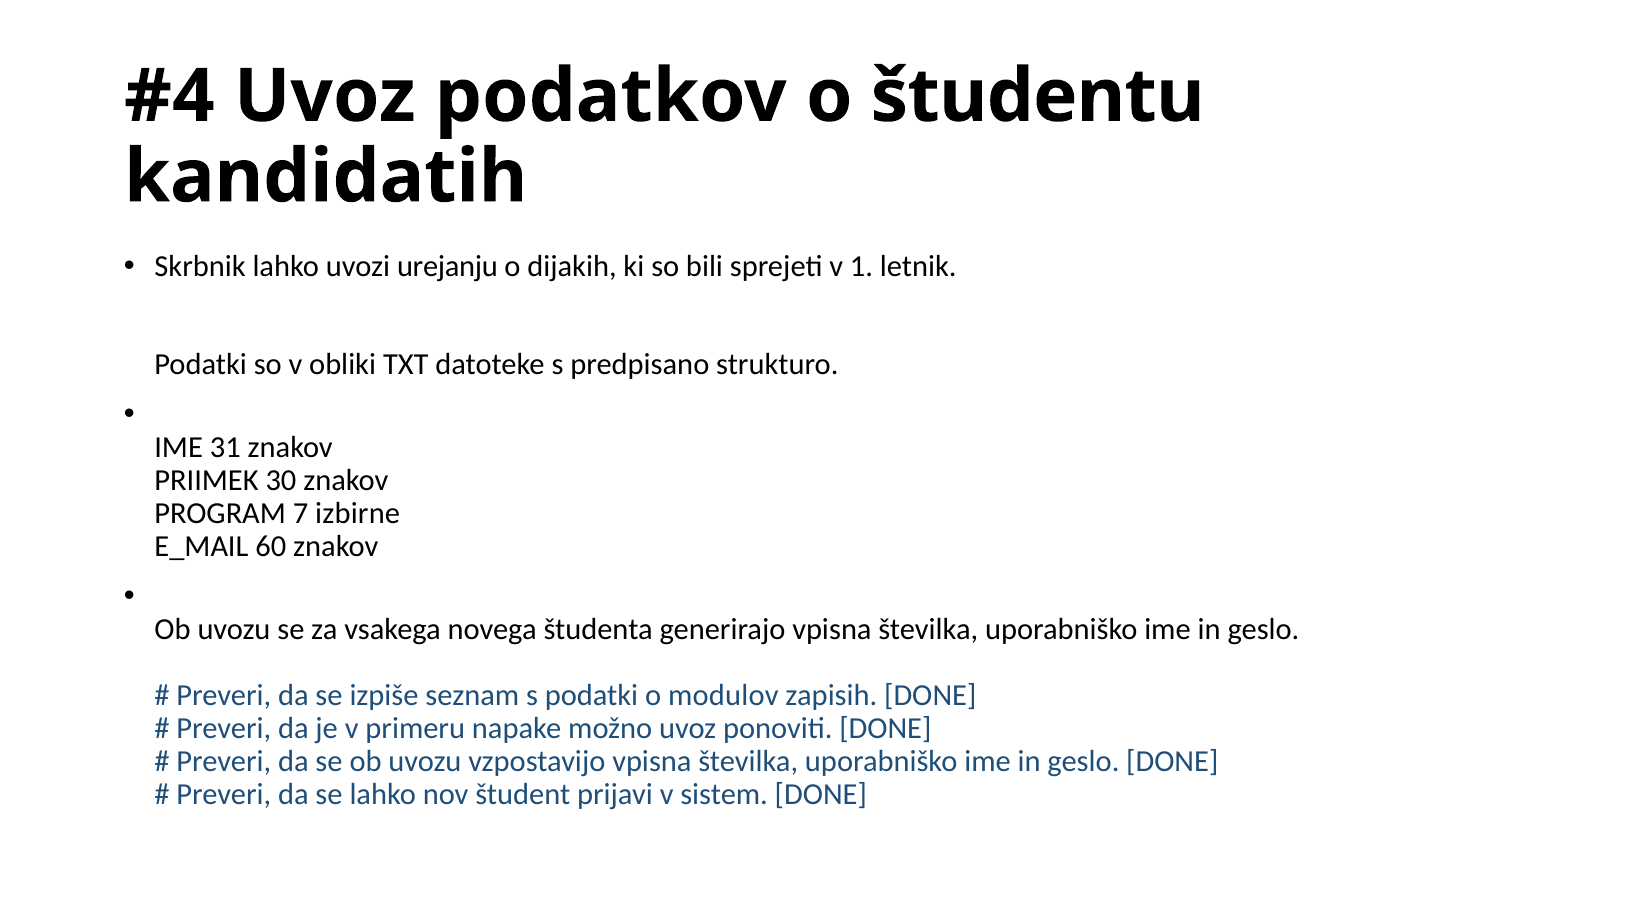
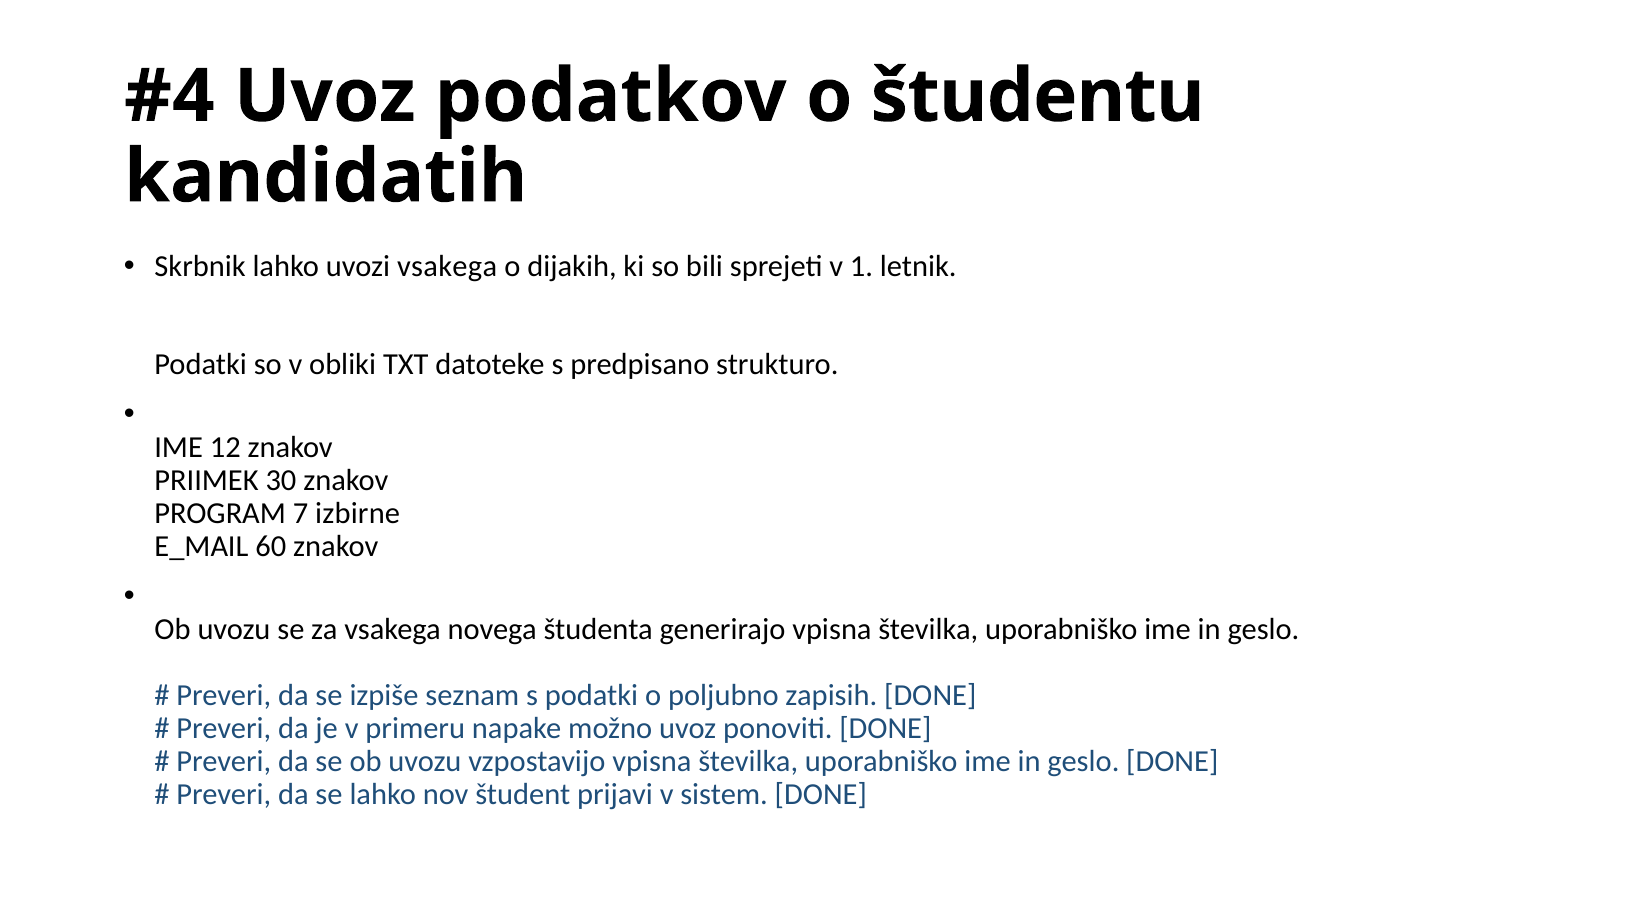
uvozi urejanju: urejanju -> vsakega
31: 31 -> 12
modulov: modulov -> poljubno
